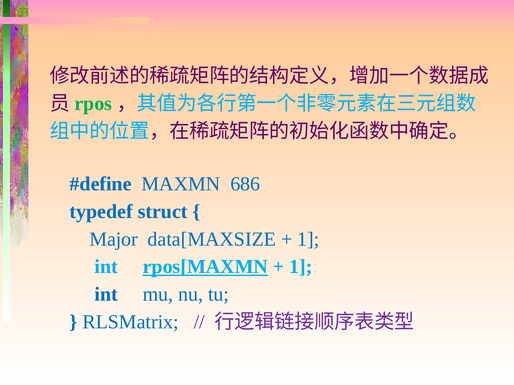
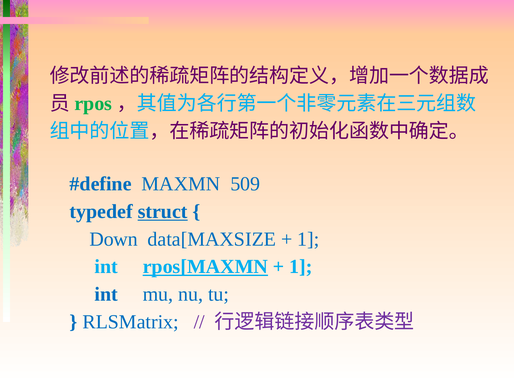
686: 686 -> 509
struct underline: none -> present
Major: Major -> Down
